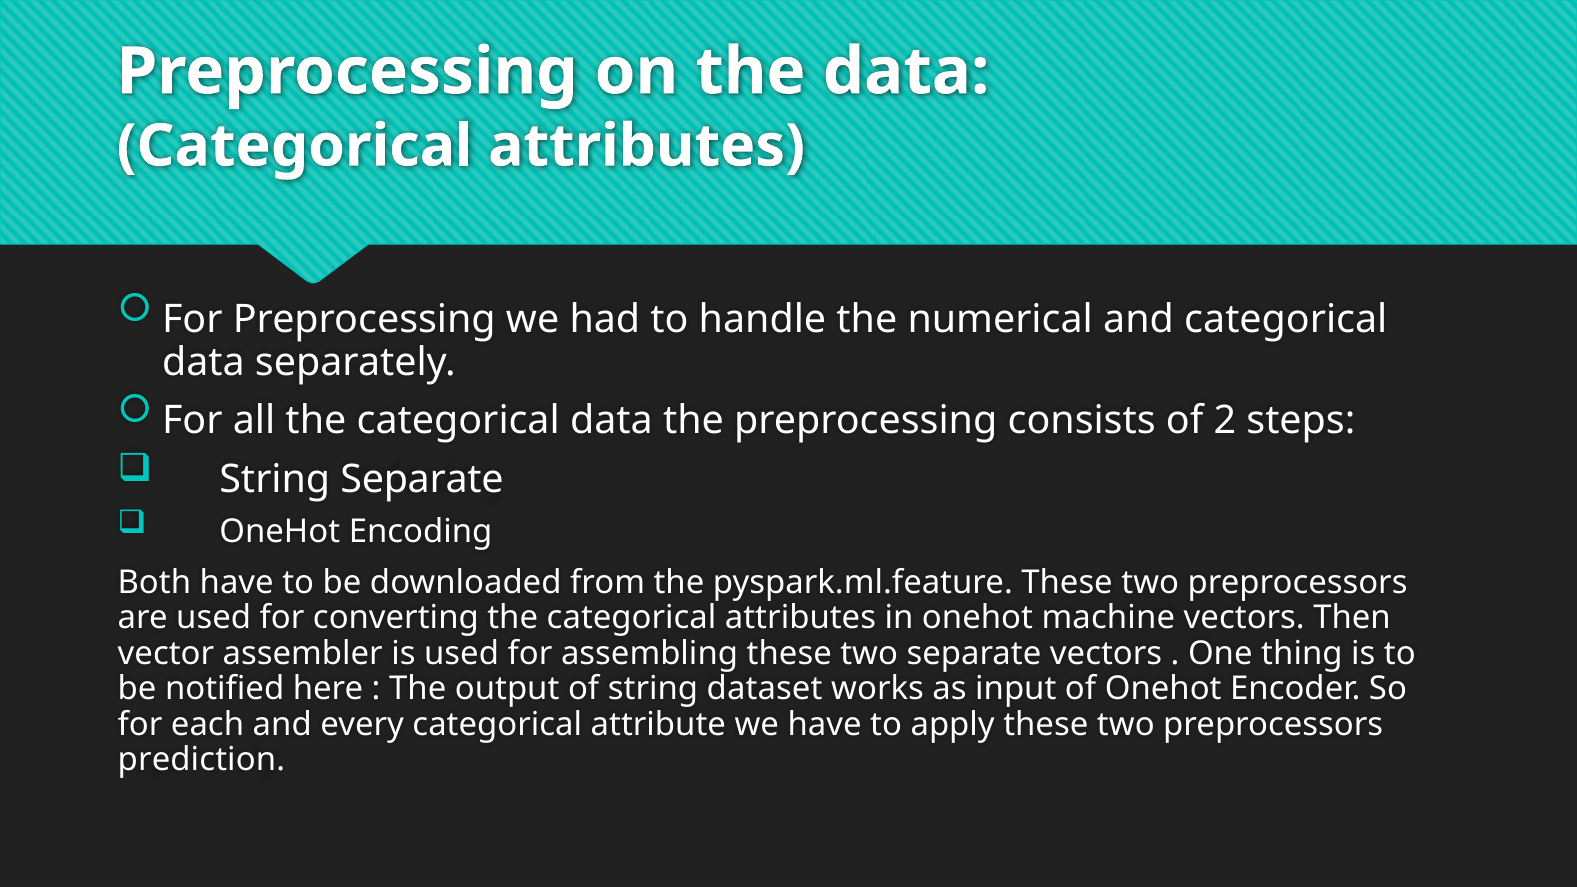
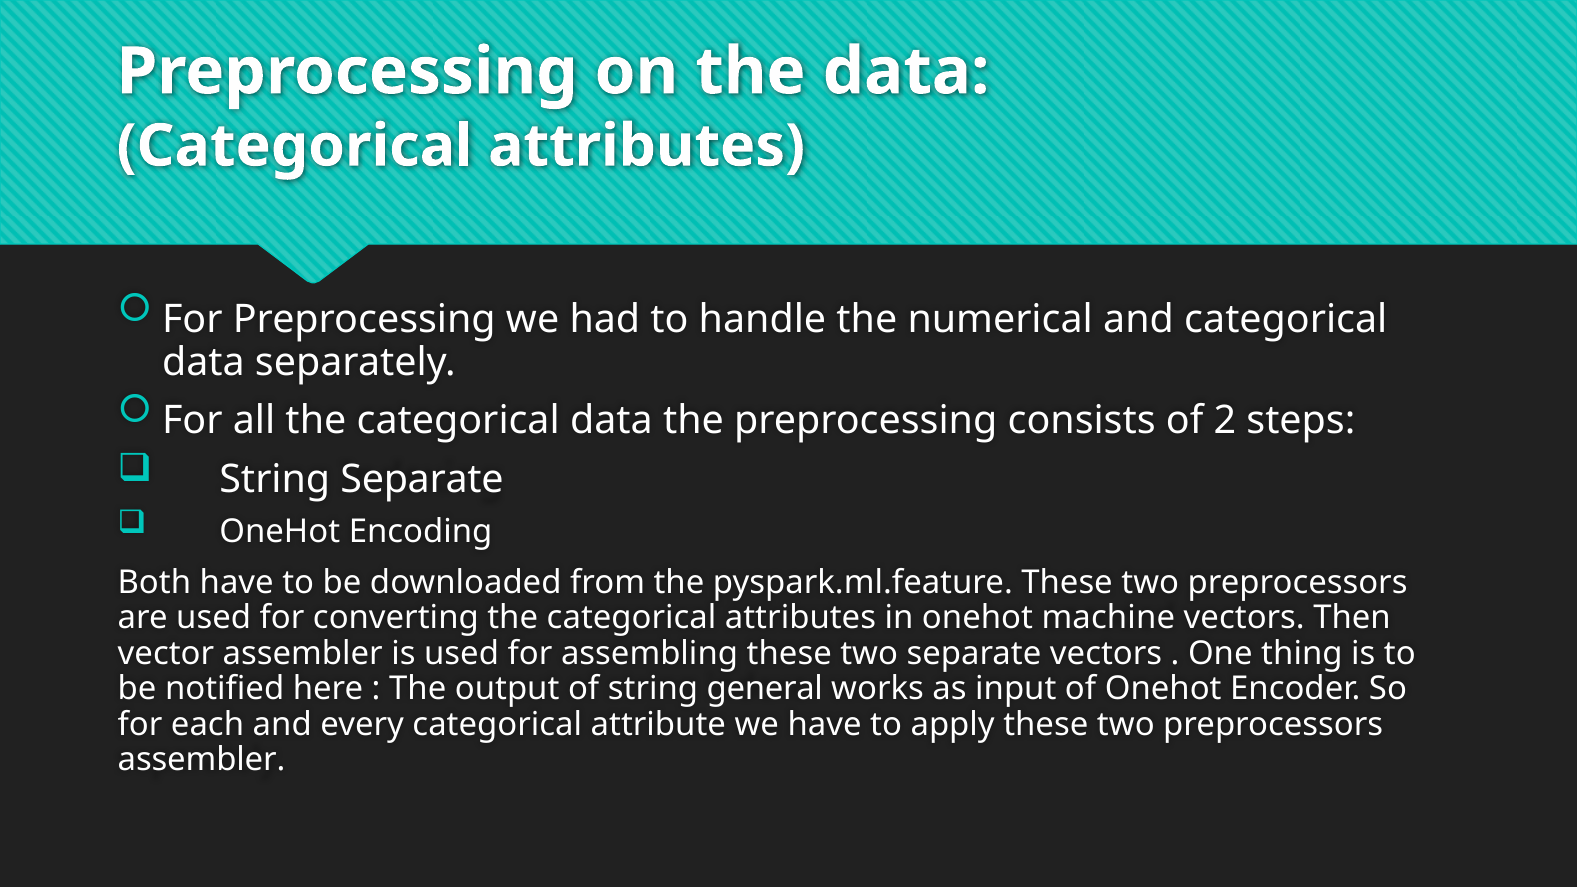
dataset: dataset -> general
prediction at (201, 760): prediction -> assembler
